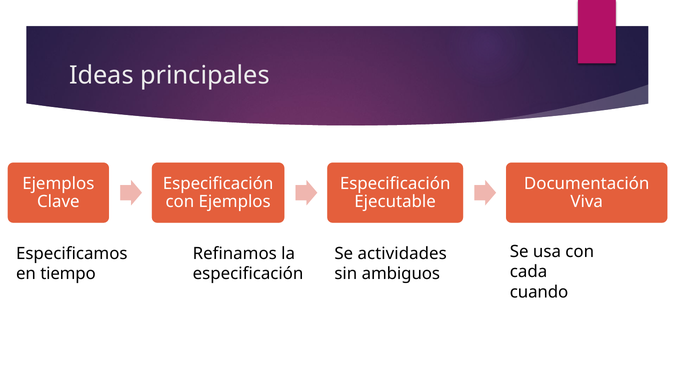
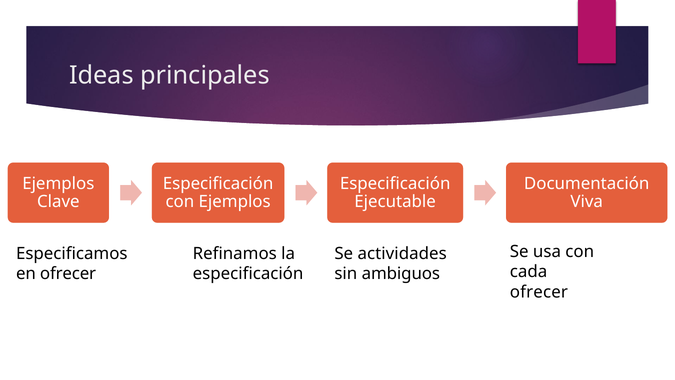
en tiempo: tiempo -> ofrecer
cuando at (539, 292): cuando -> ofrecer
